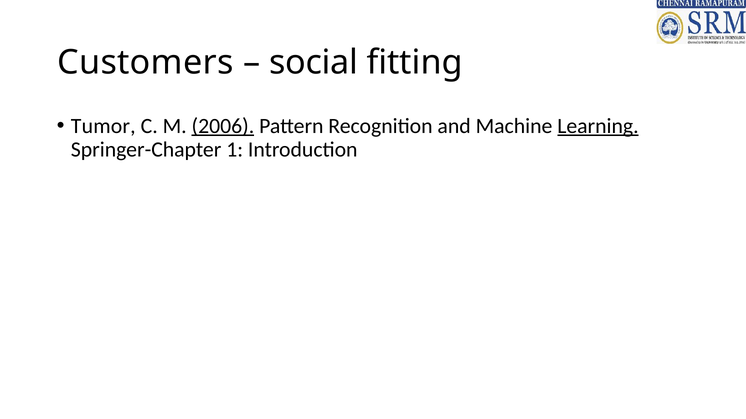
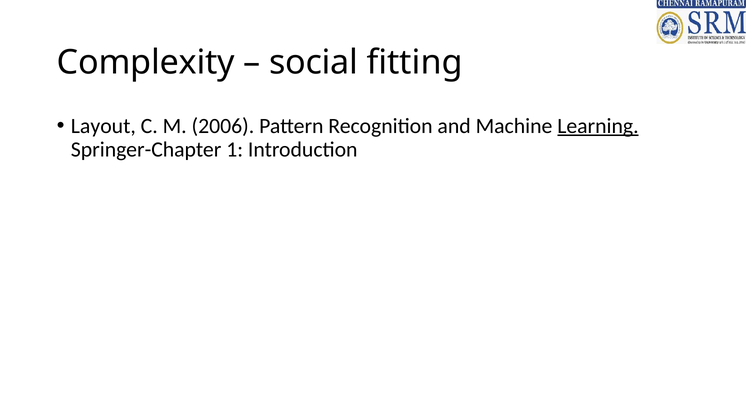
Customers: Customers -> Complexity
Tumor: Tumor -> Layout
2006 underline: present -> none
